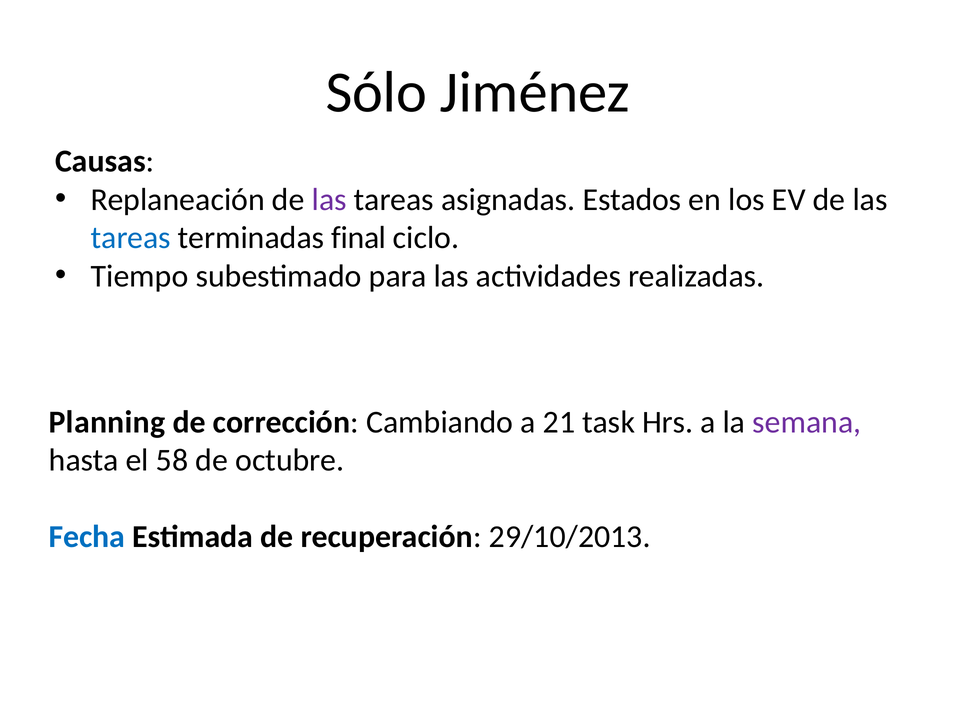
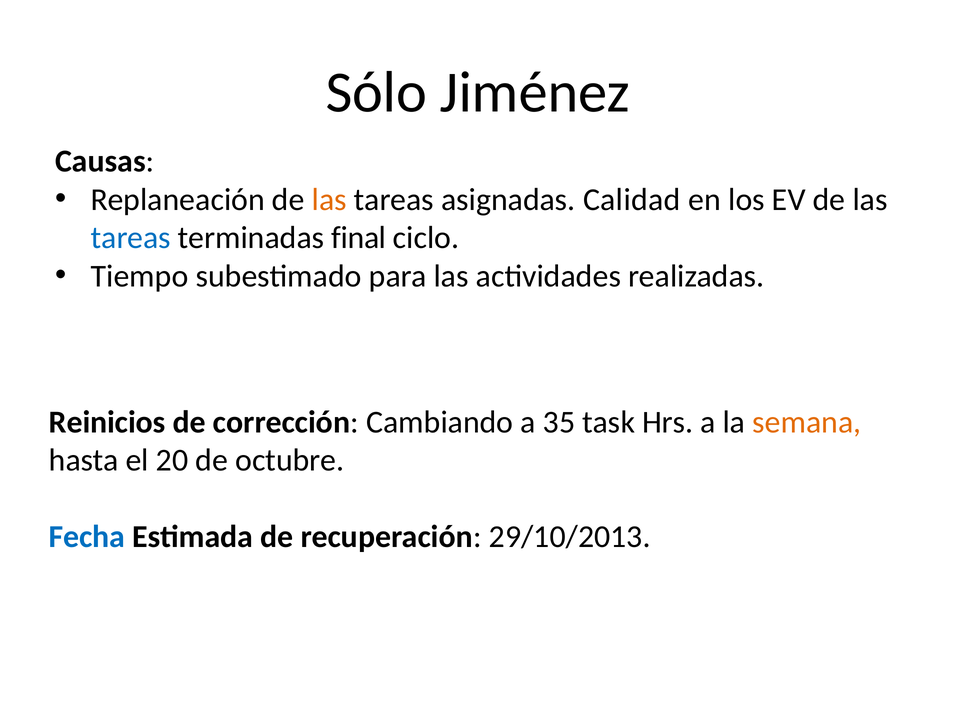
las at (329, 200) colour: purple -> orange
Estados: Estados -> Calidad
Planning: Planning -> Reinicios
21: 21 -> 35
semana colour: purple -> orange
58: 58 -> 20
